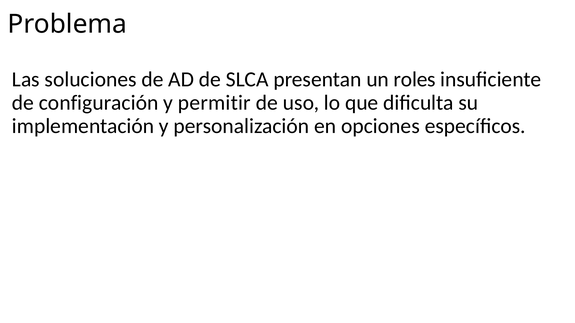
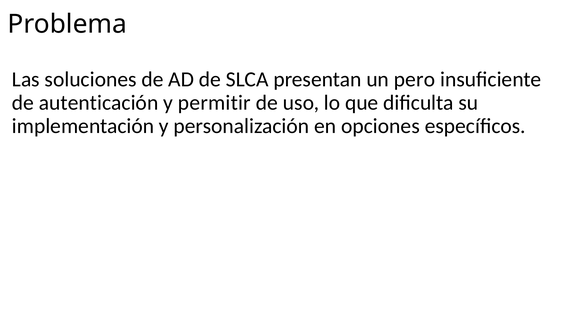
roles: roles -> pero
configuración: configuración -> autenticación
